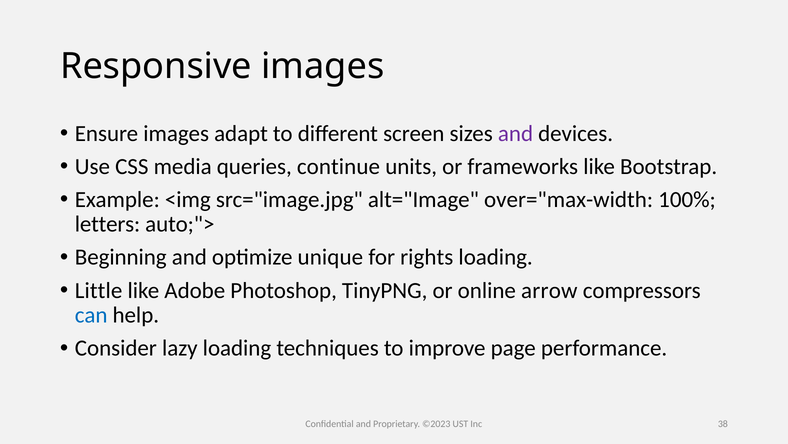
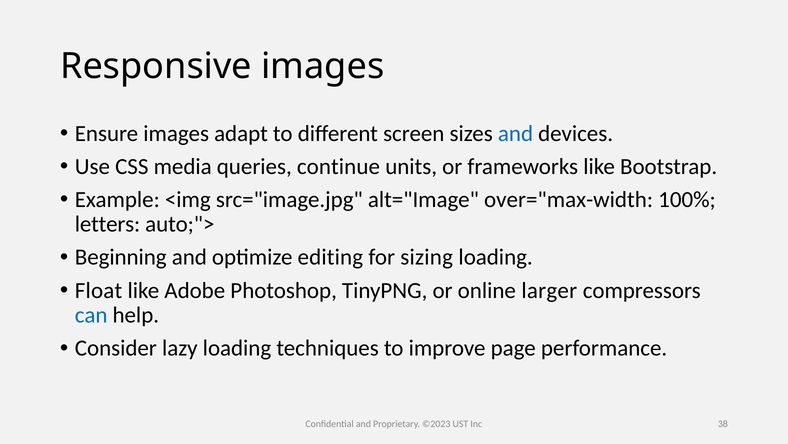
and at (516, 133) colour: purple -> blue
unique: unique -> editing
rights: rights -> sizing
Little: Little -> Float
arrow: arrow -> larger
